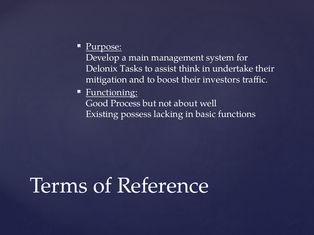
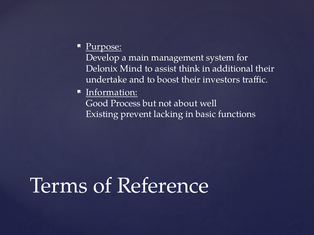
Tasks: Tasks -> Mind
undertake: undertake -> additional
mitigation: mitigation -> undertake
Functioning: Functioning -> Information
possess: possess -> prevent
